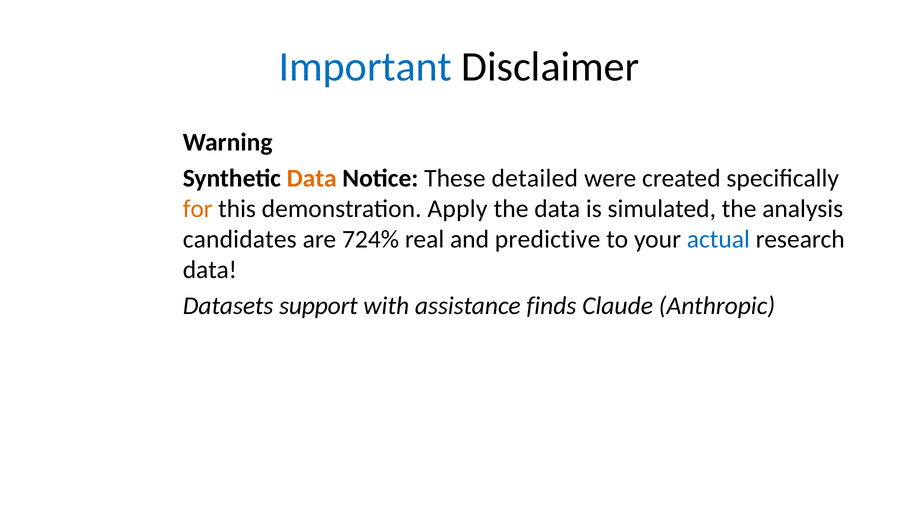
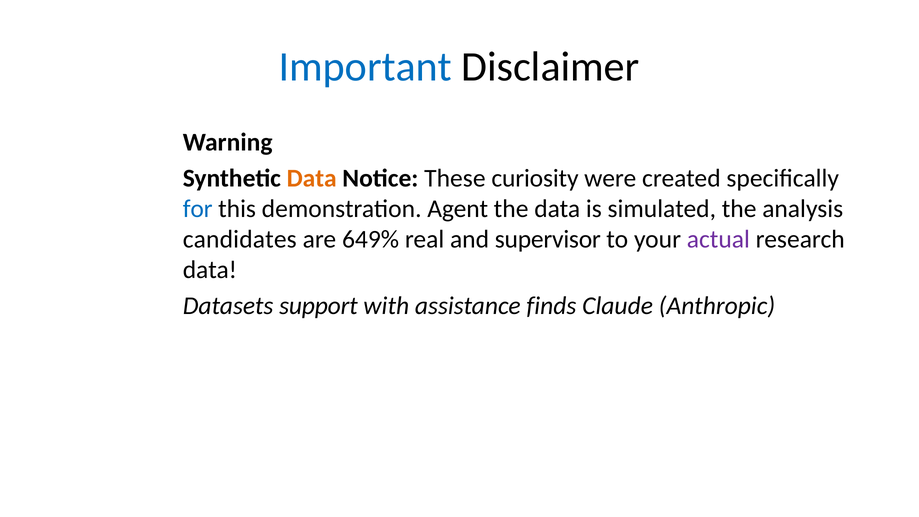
detailed: detailed -> curiosity
for colour: orange -> blue
Apply: Apply -> Agent
724%: 724% -> 649%
predictive: predictive -> supervisor
actual colour: blue -> purple
